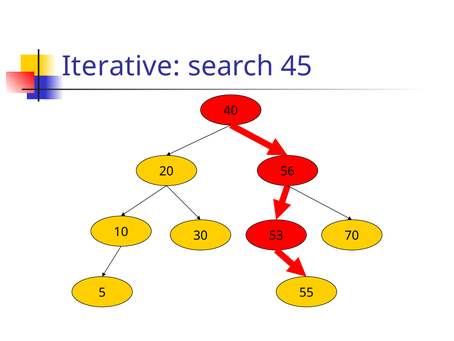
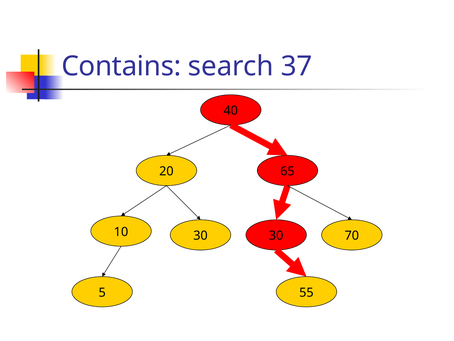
Iterative: Iterative -> Contains
45: 45 -> 37
56: 56 -> 65
30 53: 53 -> 30
